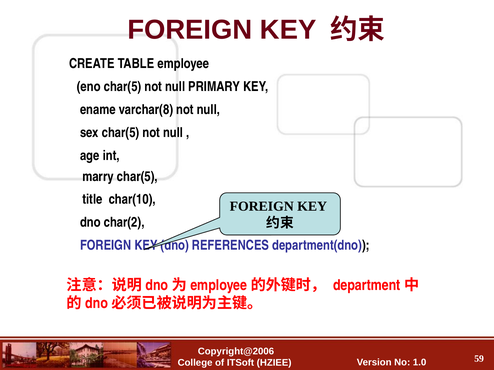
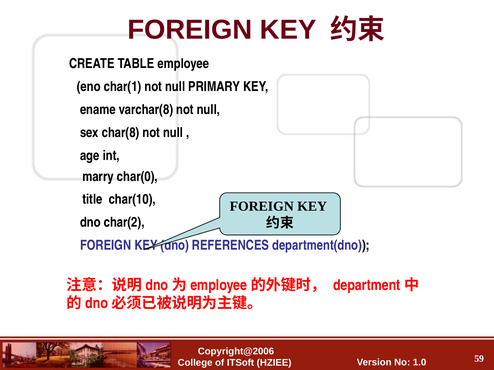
eno char(5: char(5 -> char(1
sex char(5: char(5 -> char(8
marry char(5: char(5 -> char(0
